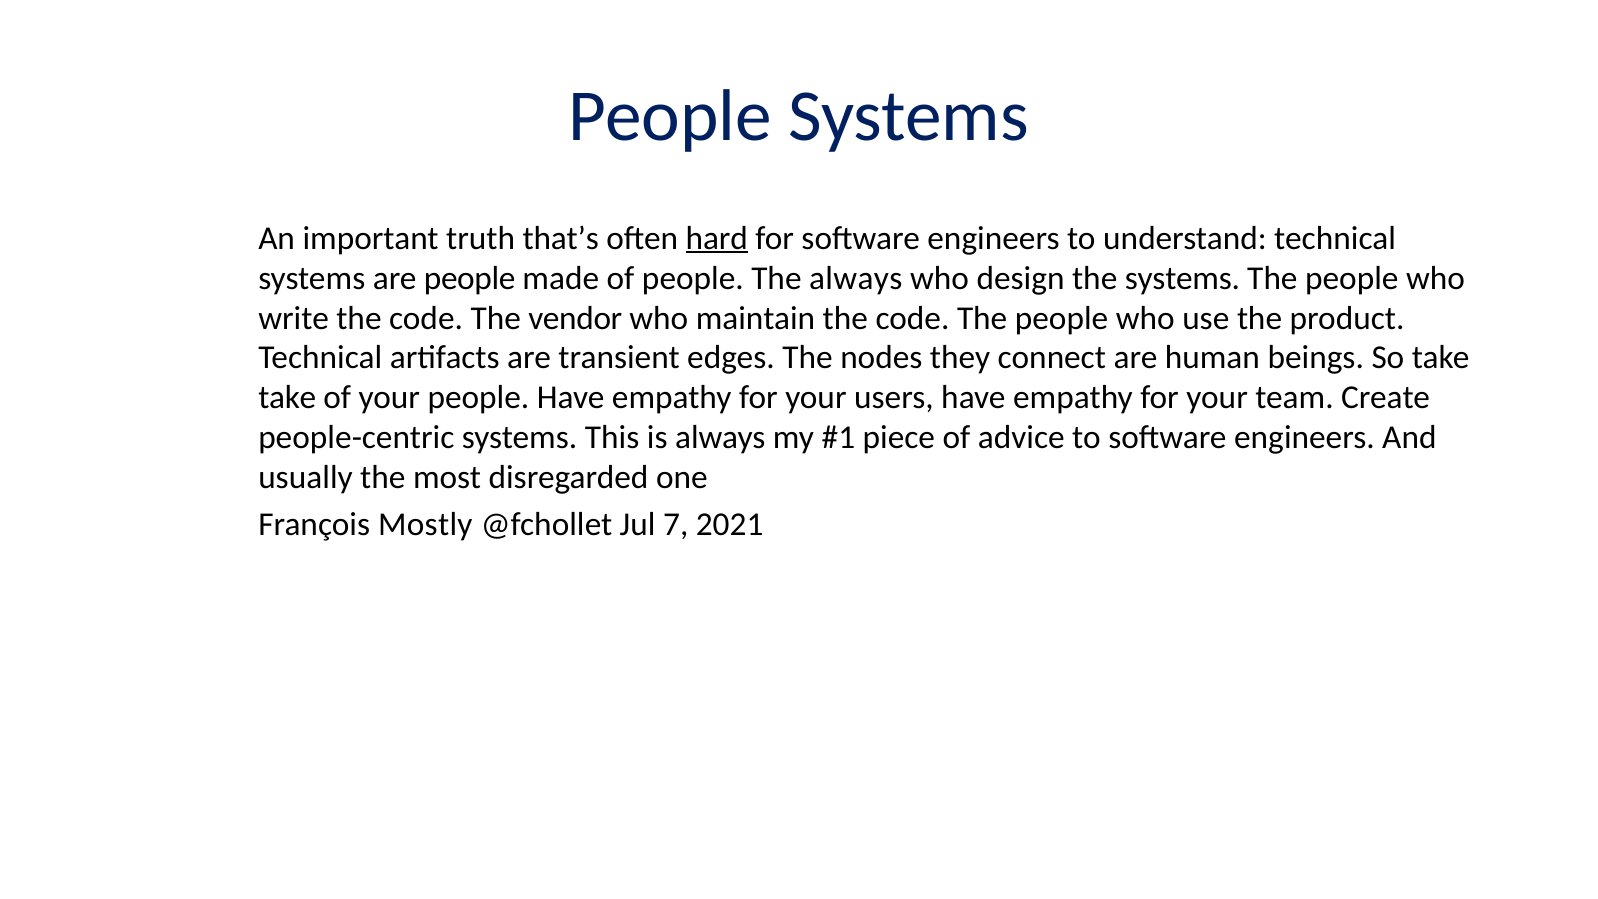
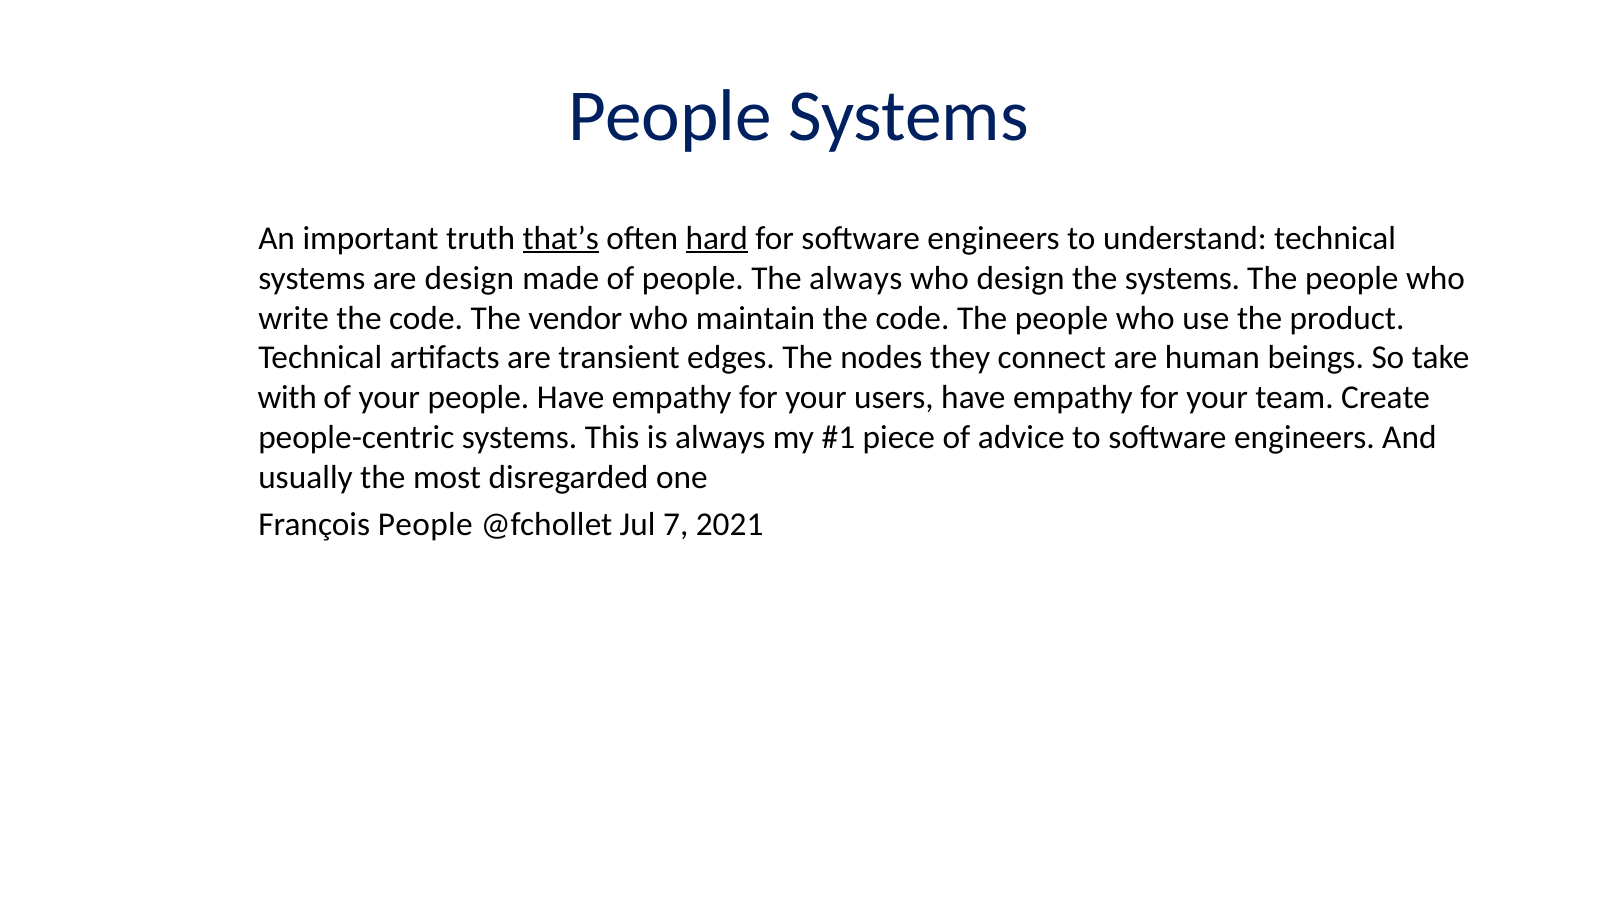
that’s underline: none -> present
are people: people -> design
take at (287, 398): take -> with
François Mostly: Mostly -> People
